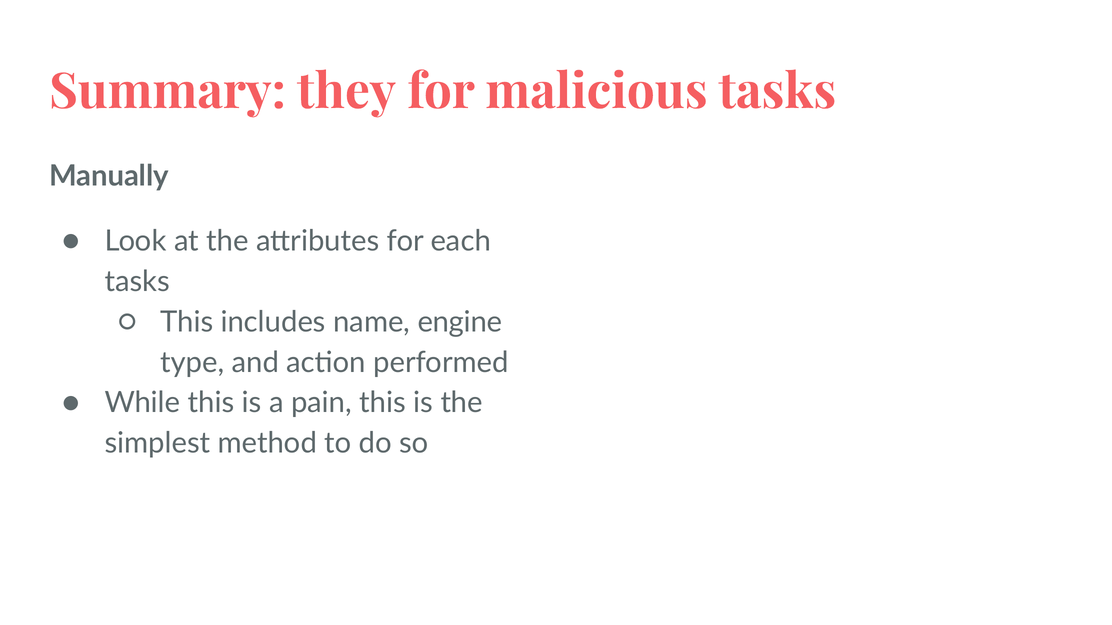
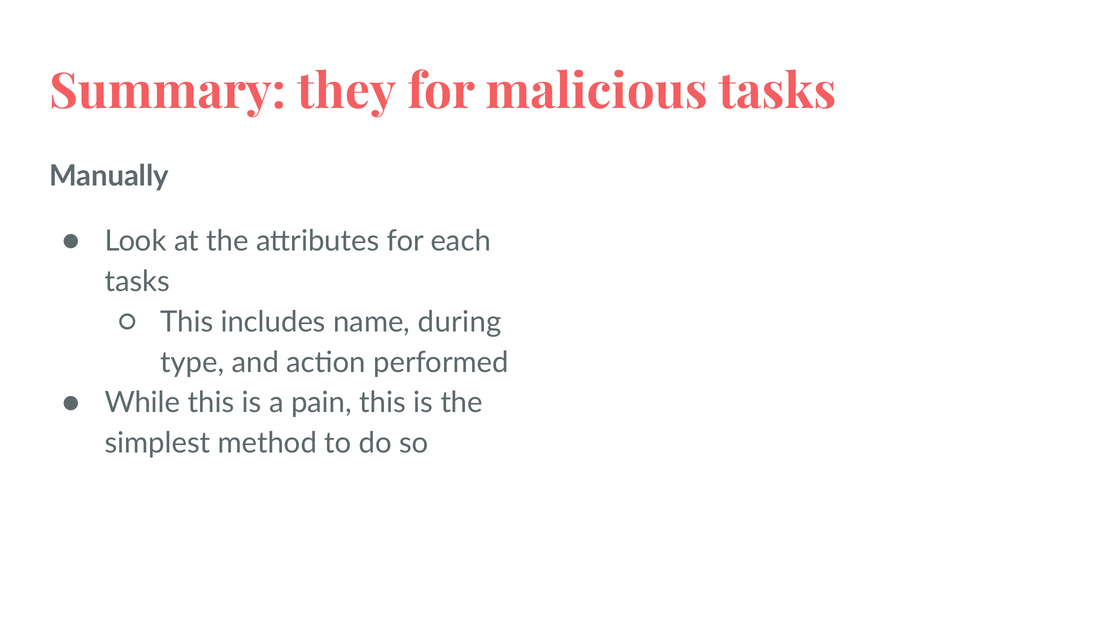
engine: engine -> during
